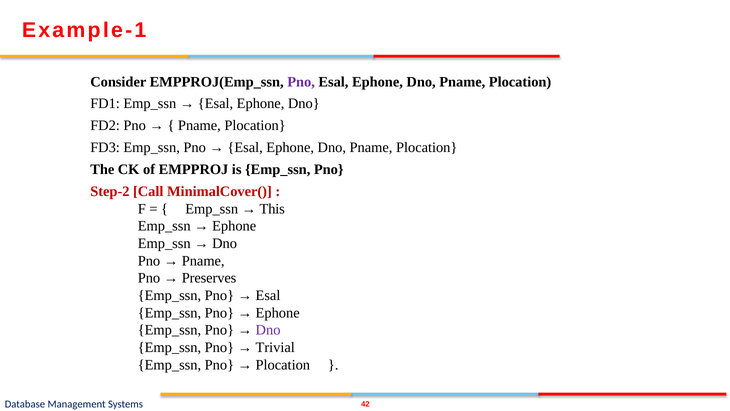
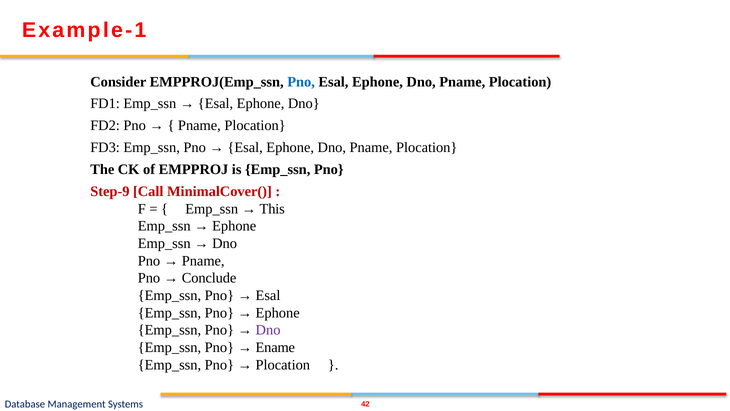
Pno at (301, 82) colour: purple -> blue
Step-2: Step-2 -> Step-9
Preserves: Preserves -> Conclude
Trivial: Trivial -> Ename
